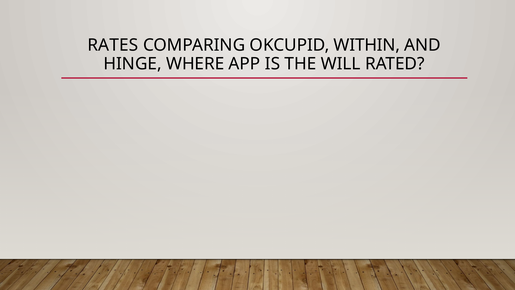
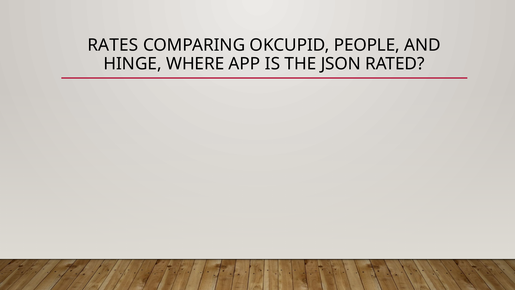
WITHIN: WITHIN -> PEOPLE
WILL: WILL -> JSON
